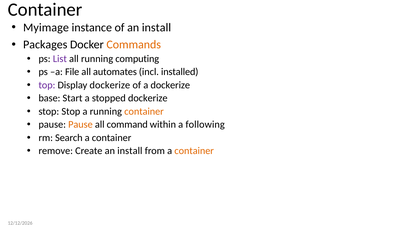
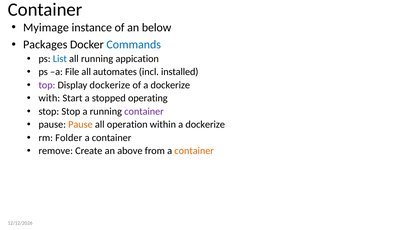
of an install: install -> below
Commands colour: orange -> blue
List colour: purple -> blue
computing: computing -> appication
base: base -> with
stopped dockerize: dockerize -> operating
container at (144, 111) colour: orange -> purple
command: command -> operation
within a following: following -> dockerize
Search: Search -> Folder
Create an install: install -> above
